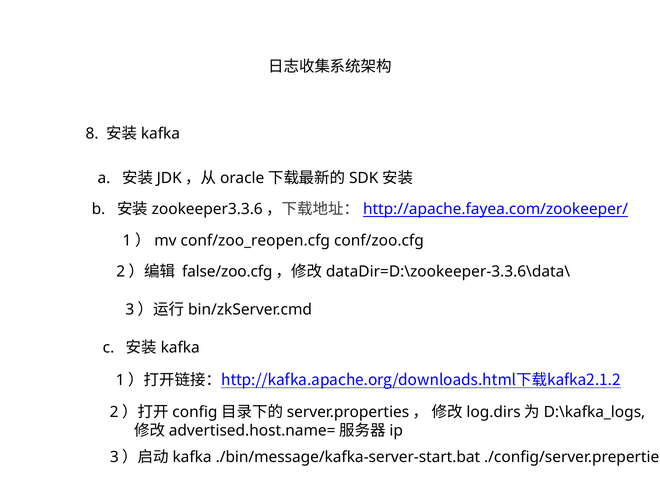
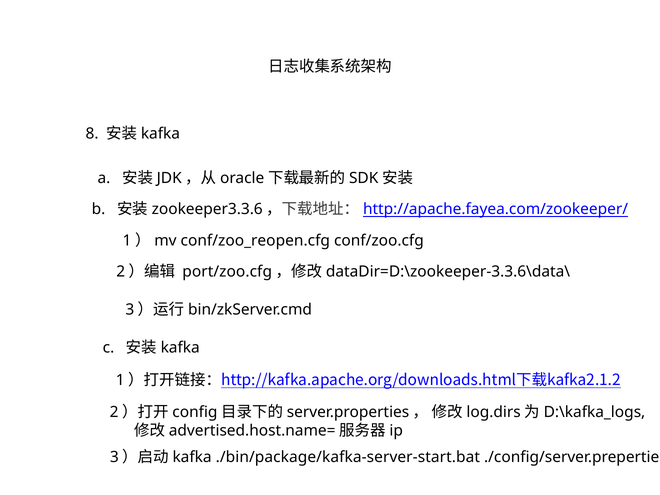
false/zoo.cfg: false/zoo.cfg -> port/zoo.cfg
./bin/message/kafka-server-start.bat: ./bin/message/kafka-server-start.bat -> ./bin/package/kafka-server-start.bat
